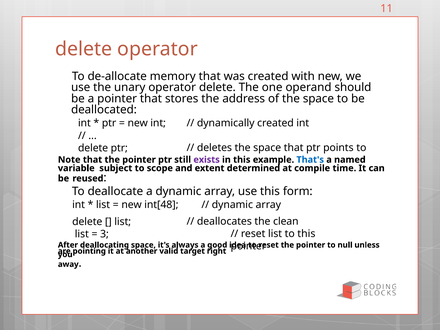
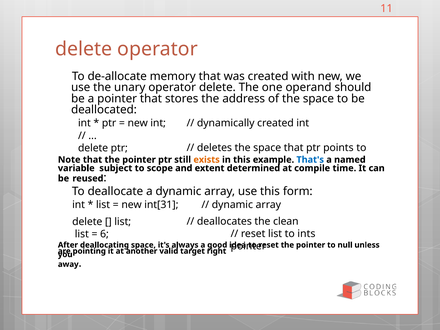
exists colour: purple -> orange
int[48: int[48 -> int[31
to this: this -> ints
3: 3 -> 6
